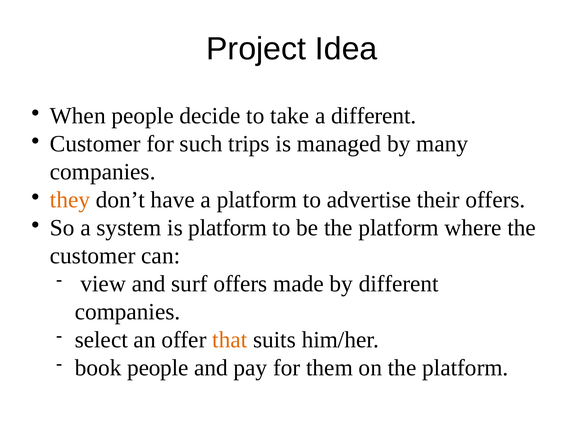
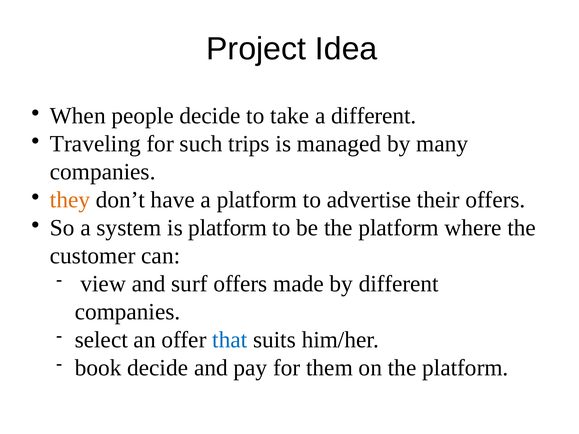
Customer at (95, 144): Customer -> Traveling
that colour: orange -> blue
book people: people -> decide
